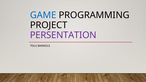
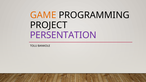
GAME colour: blue -> orange
